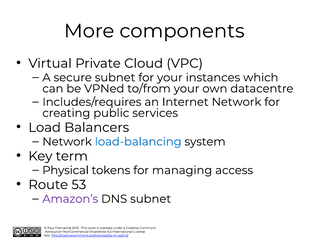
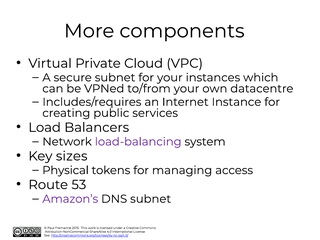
Internet Network: Network -> Instance
load-balancing colour: blue -> purple
term: term -> sizes
